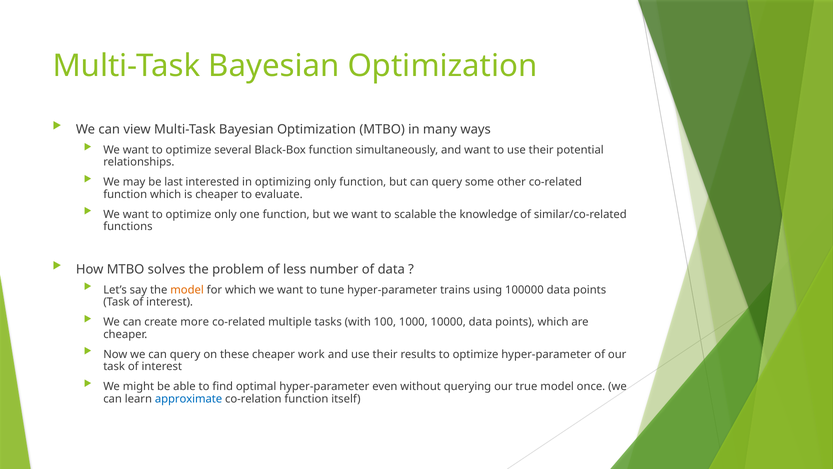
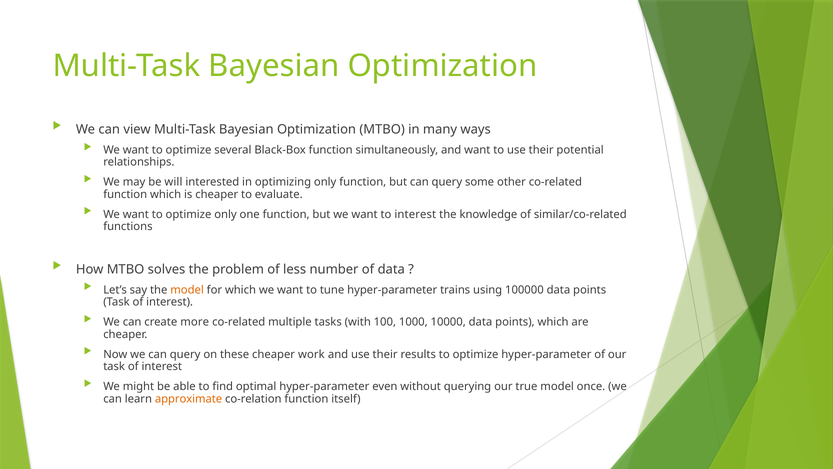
last: last -> will
to scalable: scalable -> interest
approximate colour: blue -> orange
